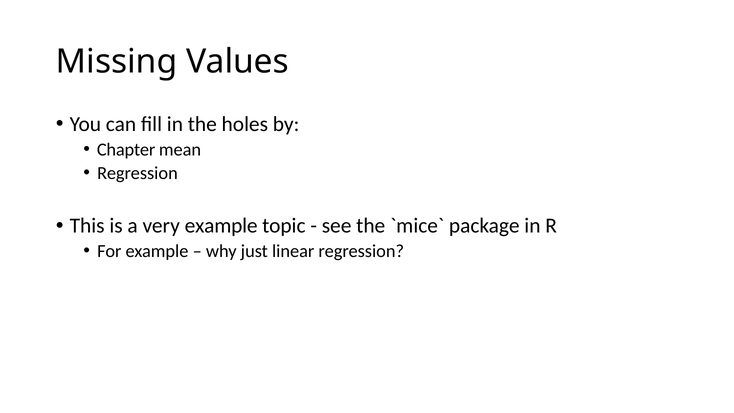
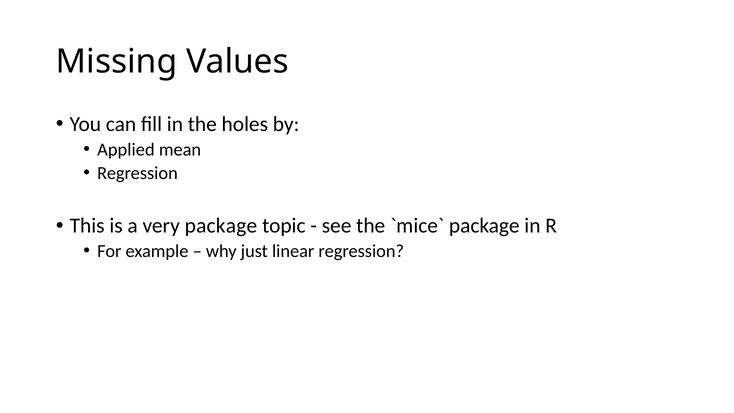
Chapter: Chapter -> Applied
very example: example -> package
